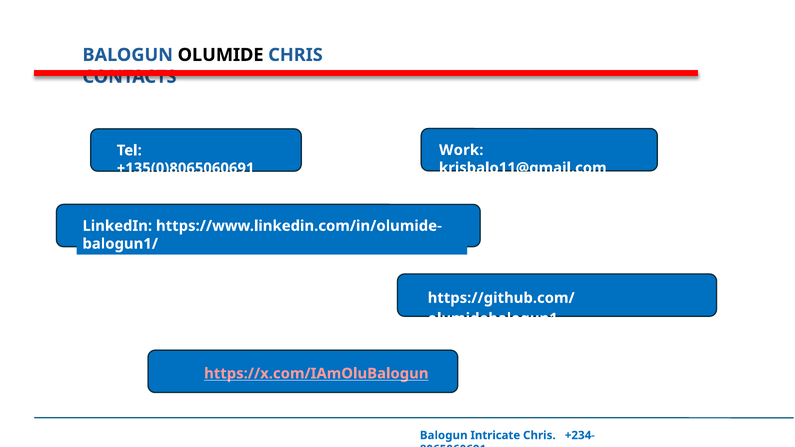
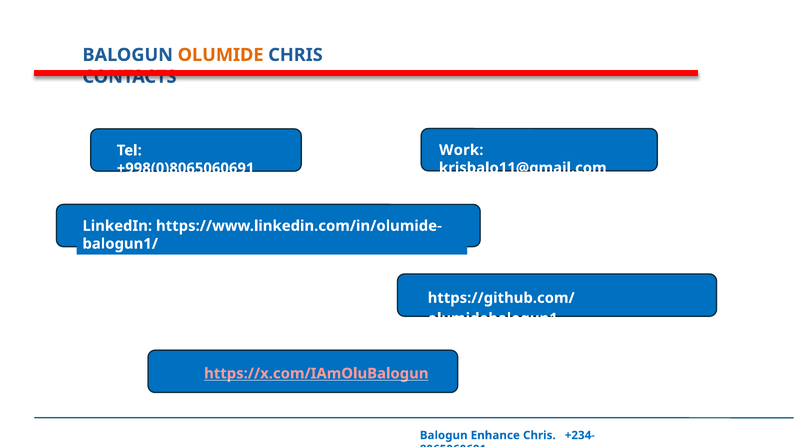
OLUMIDE colour: black -> orange
+135(0)8065060691: +135(0)8065060691 -> +998(0)8065060691
Intricate: Intricate -> Enhance
